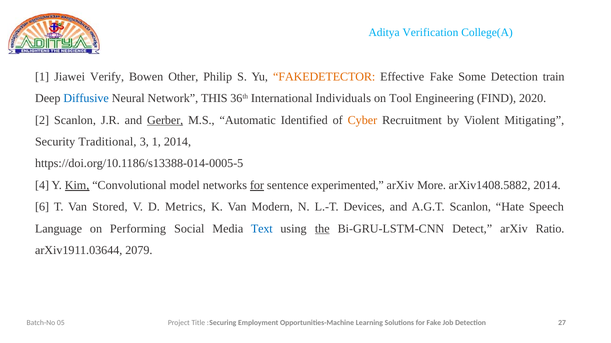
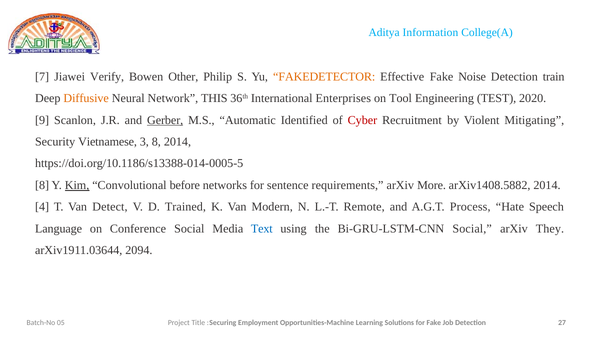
Verification: Verification -> Information
1 at (42, 77): 1 -> 7
Some: Some -> Noise
Diffusive colour: blue -> orange
Individuals: Individuals -> Enterprises
FIND: FIND -> TEST
2: 2 -> 9
Cyber colour: orange -> red
Traditional: Traditional -> Vietnamese
3 1: 1 -> 8
4 at (42, 186): 4 -> 8
model: model -> before
for at (257, 186) underline: present -> none
experimented: experimented -> requirements
6: 6 -> 4
Stored: Stored -> Detect
Metrics: Metrics -> Trained
Devices: Devices -> Remote
A.G.T Scanlon: Scanlon -> Process
Performing: Performing -> Conference
the underline: present -> none
Bi-GRU-LSTM-CNN Detect: Detect -> Social
Ratio: Ratio -> They
2079: 2079 -> 2094
